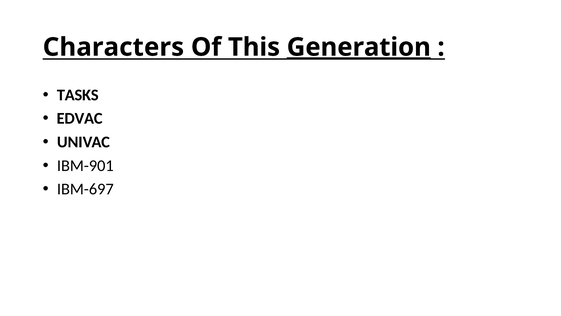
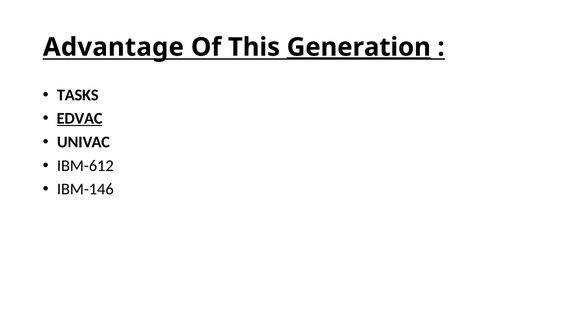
Characters: Characters -> Advantage
EDVAC underline: none -> present
IBM-901: IBM-901 -> IBM-612
IBM-697: IBM-697 -> IBM-146
